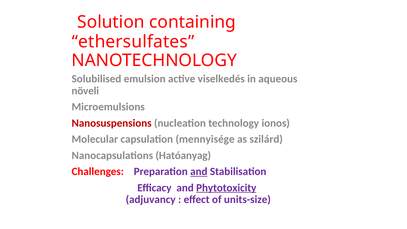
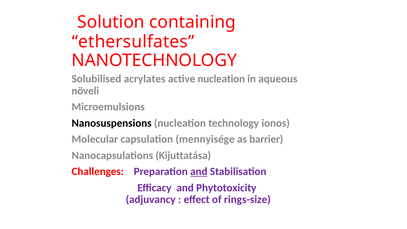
emulsion: emulsion -> acrylates
active viselkedés: viselkedés -> nucleation
Nanosuspensions colour: red -> black
szilárd: szilárd -> barrier
Hatóanyag: Hatóanyag -> Kijuttatása
Phytotoxicity underline: present -> none
units-size: units-size -> rings-size
